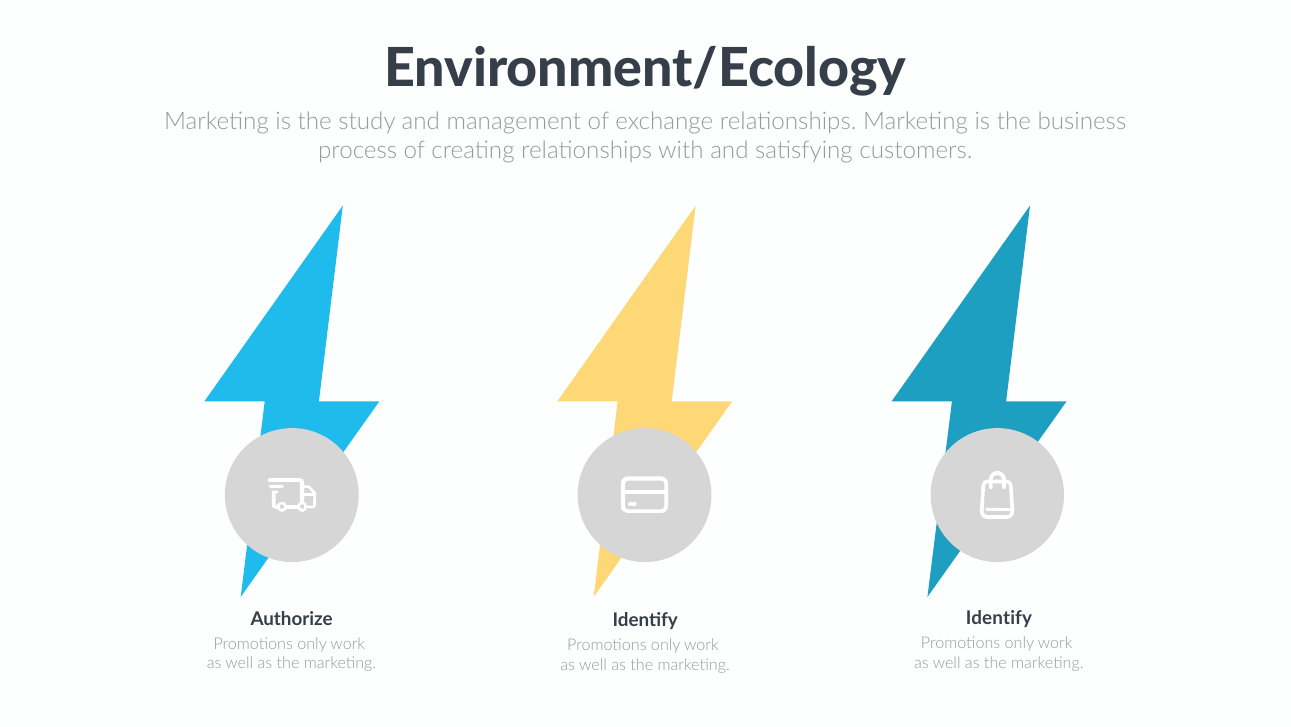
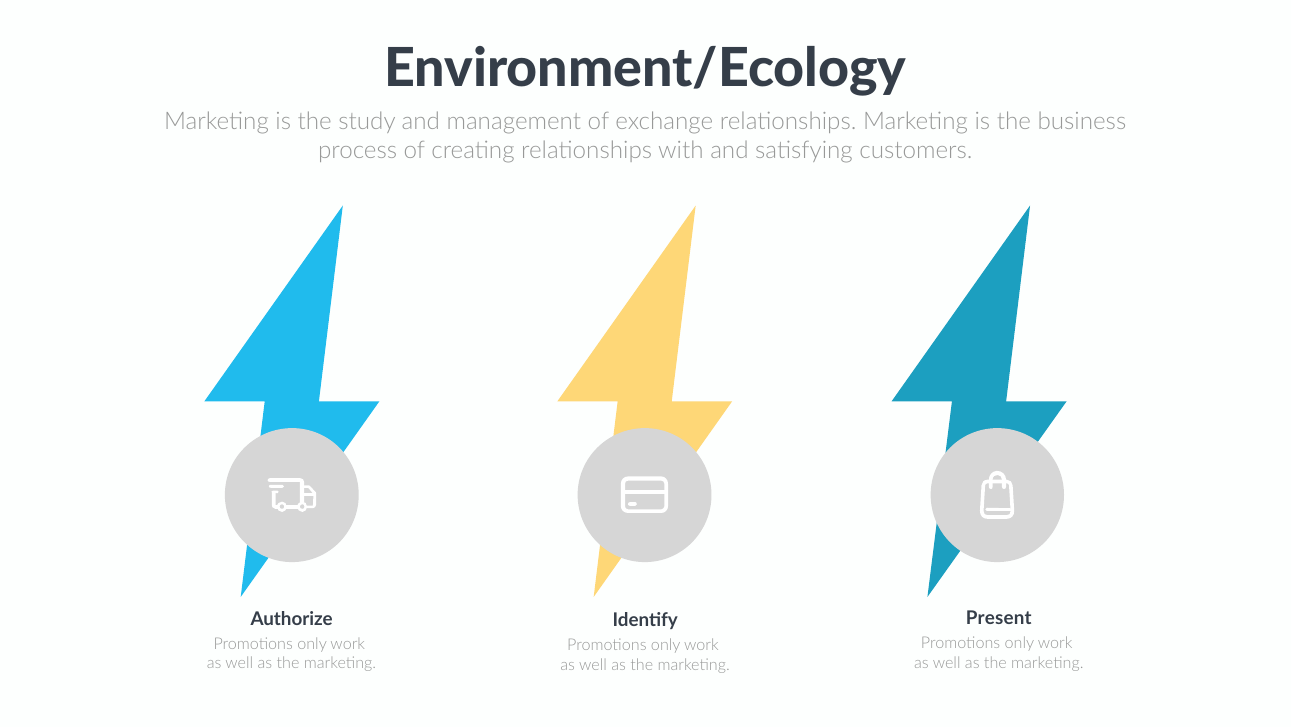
Identify at (999, 618): Identify -> Present
